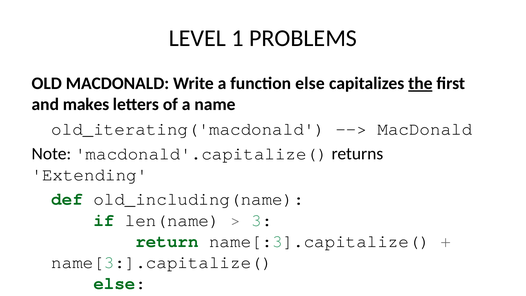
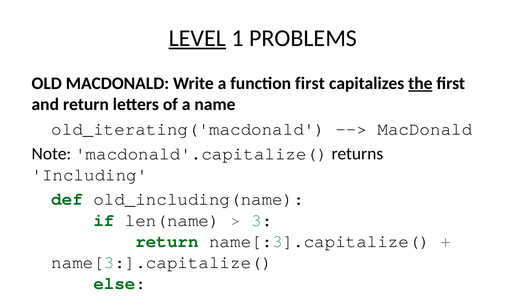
LEVEL underline: none -> present
function else: else -> first
and makes: makes -> return
Extending: Extending -> Including
